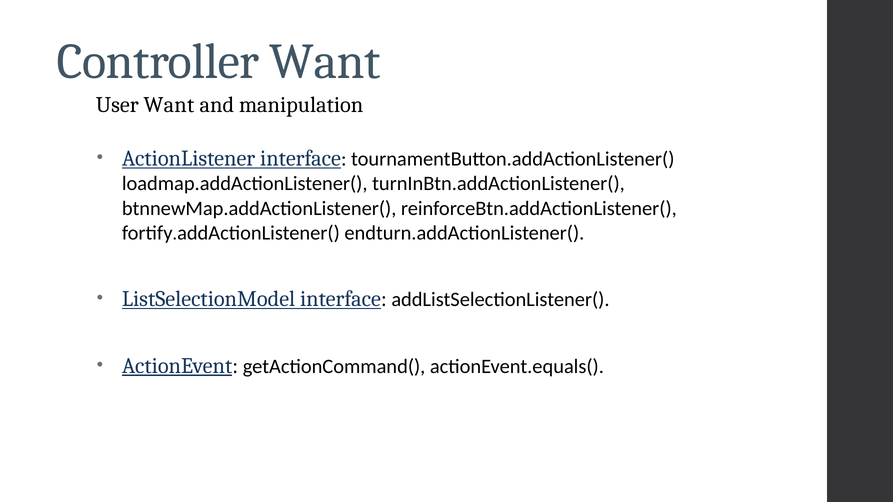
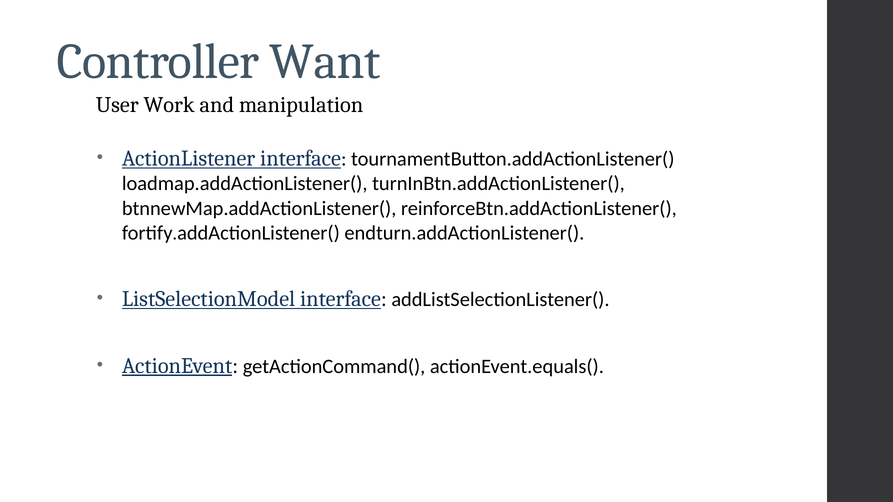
User Want: Want -> Work
